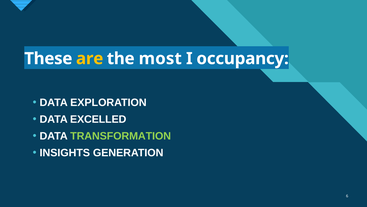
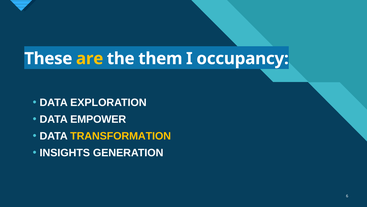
most: most -> them
EXCELLED: EXCELLED -> EMPOWER
TRANSFORMATION colour: light green -> yellow
